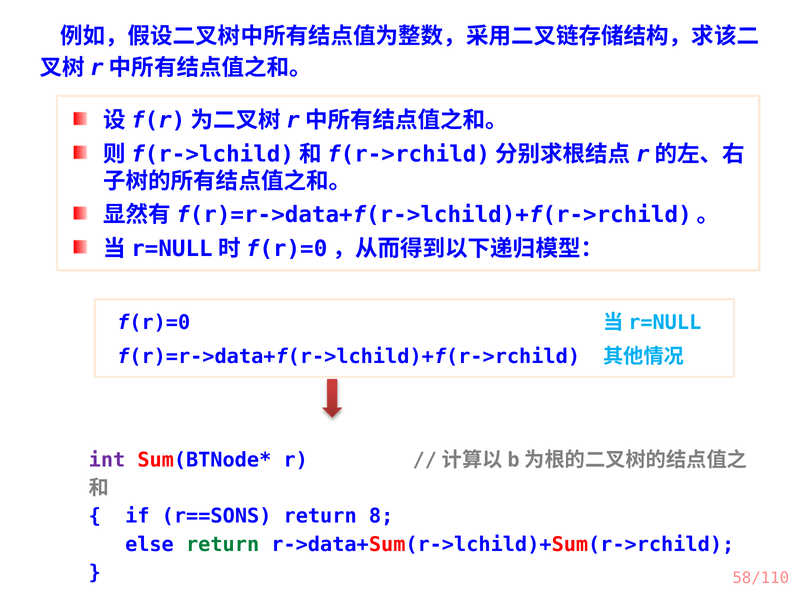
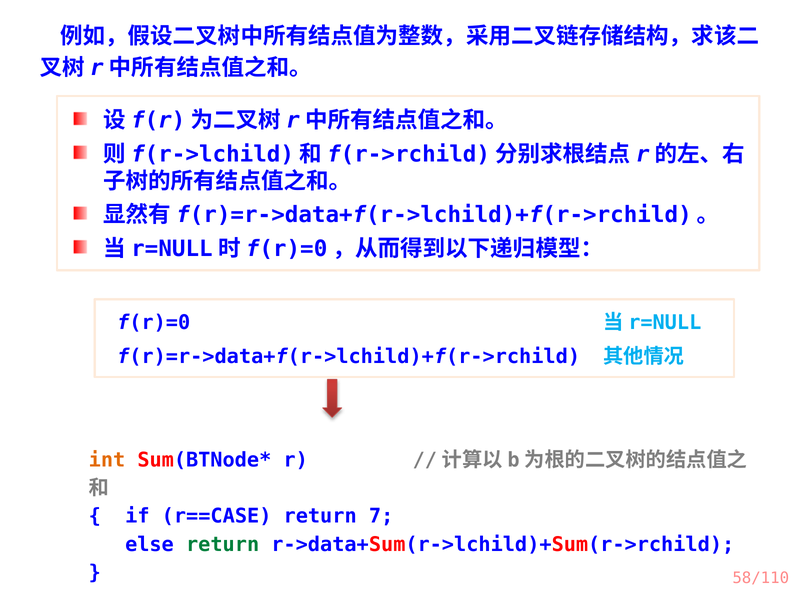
int colour: purple -> orange
r==SONS: r==SONS -> r==CASE
8: 8 -> 7
